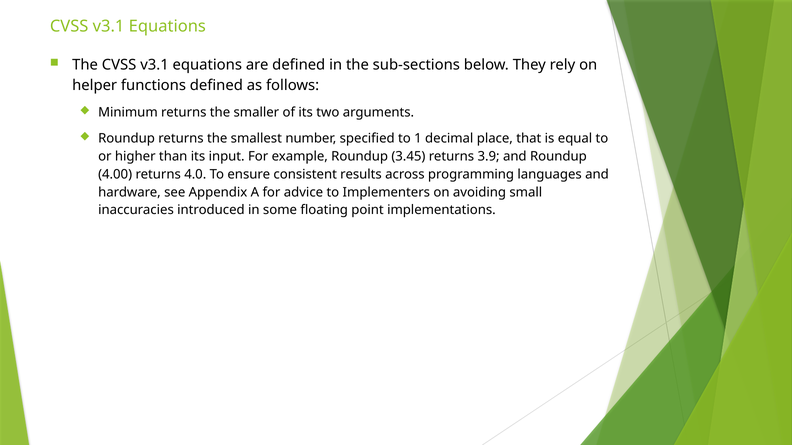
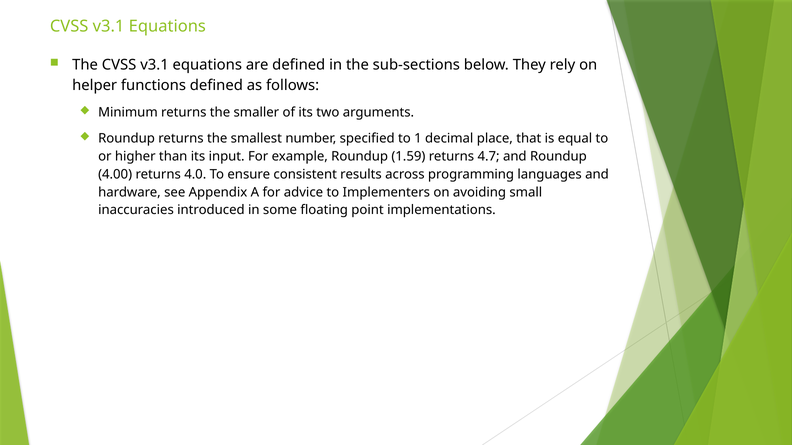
3.45: 3.45 -> 1.59
3.9: 3.9 -> 4.7
